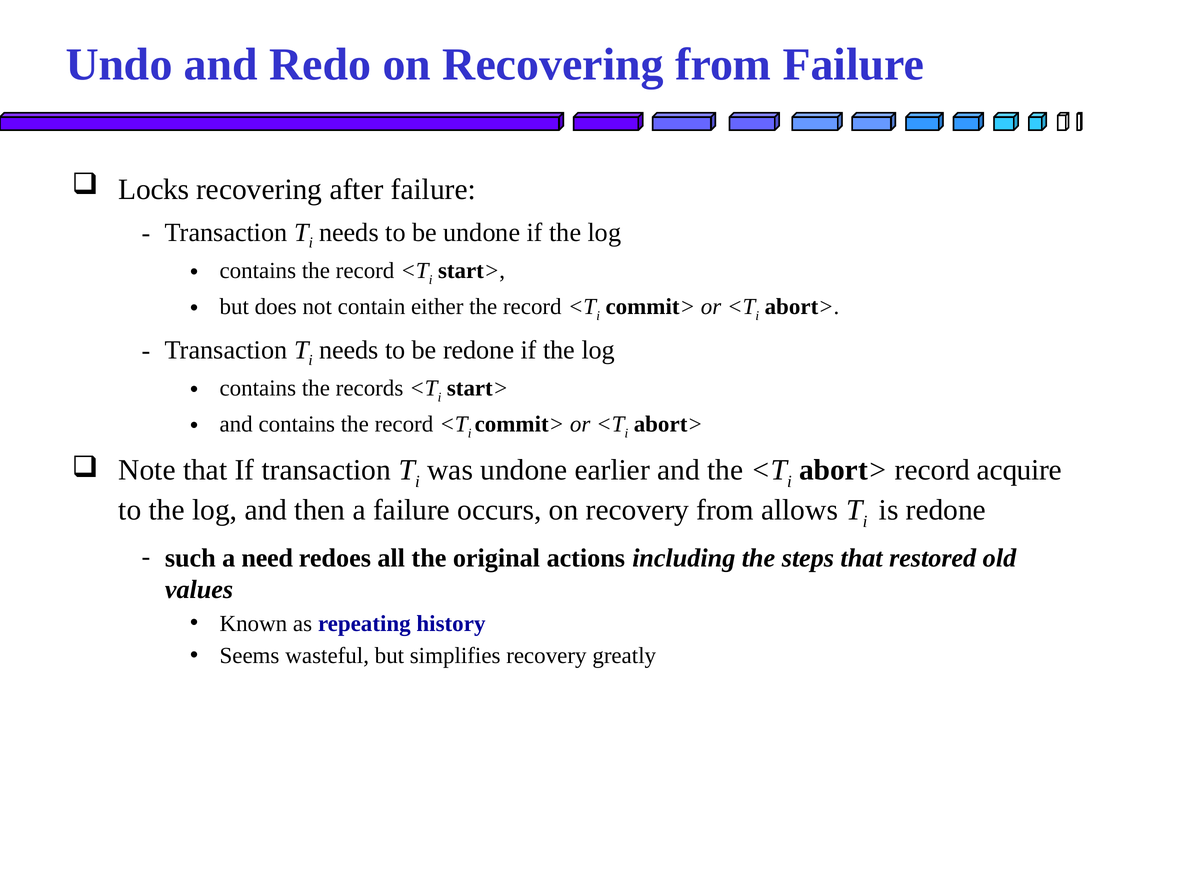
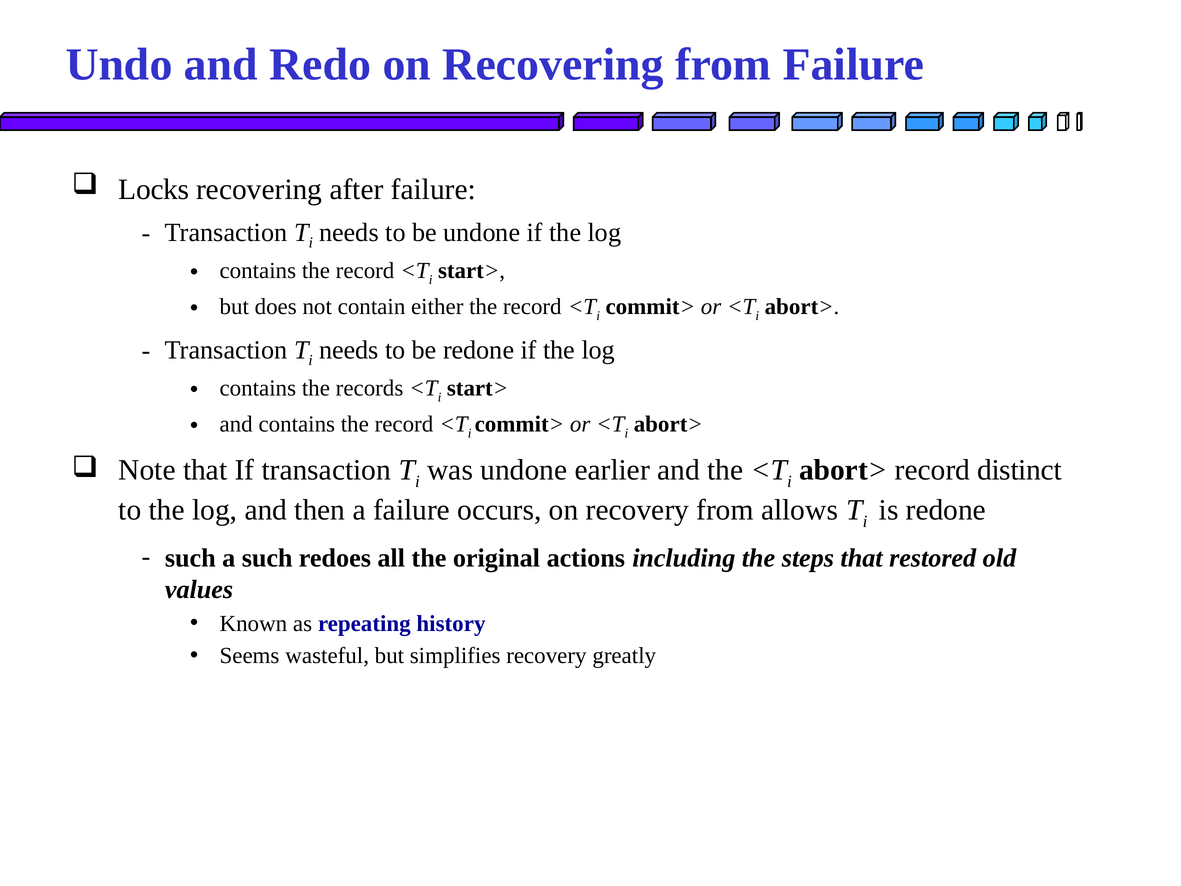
acquire: acquire -> distinct
a need: need -> such
